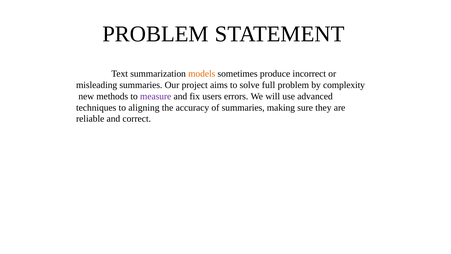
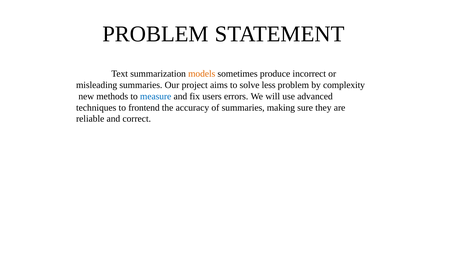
full: full -> less
measure colour: purple -> blue
aligning: aligning -> frontend
